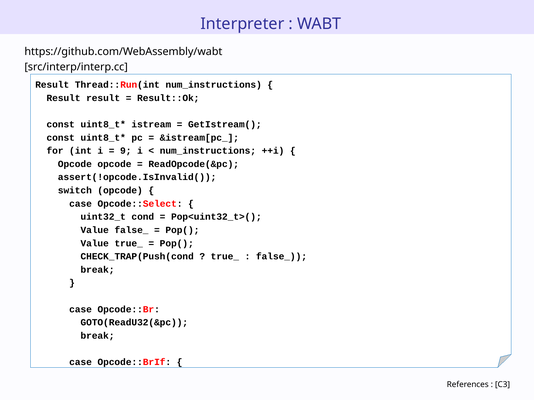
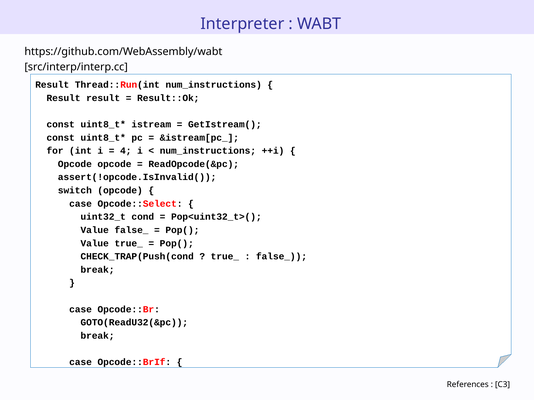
9: 9 -> 4
